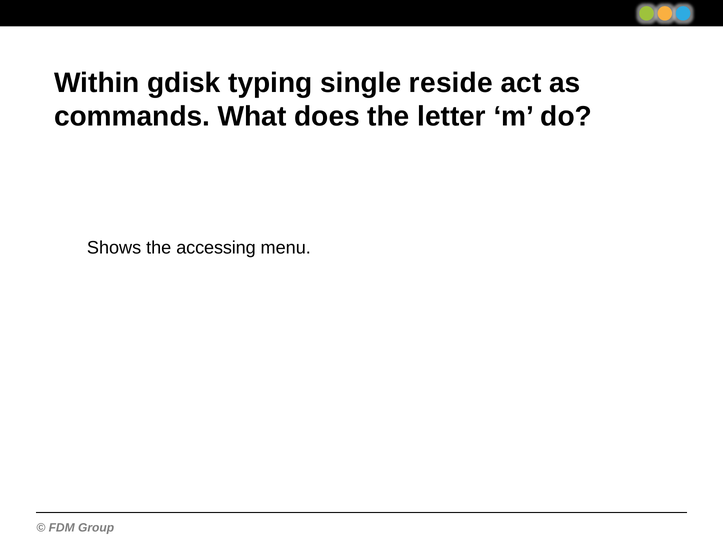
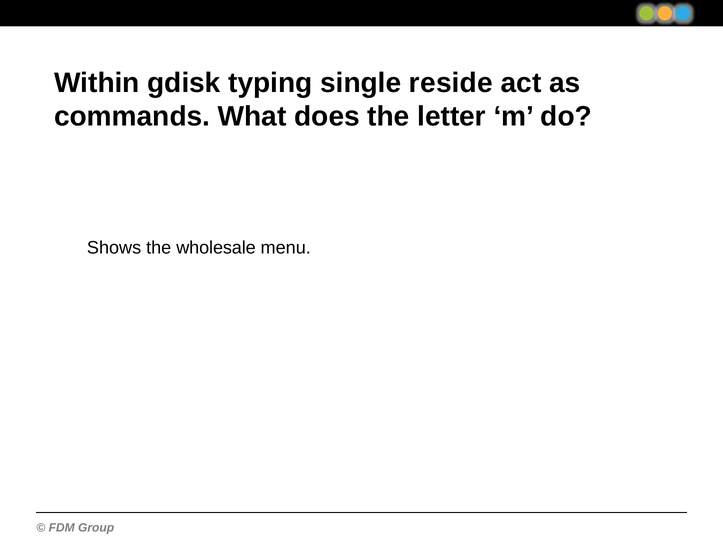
accessing: accessing -> wholesale
